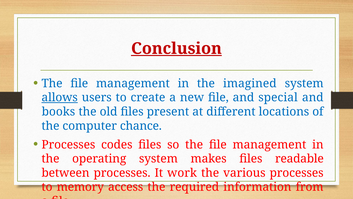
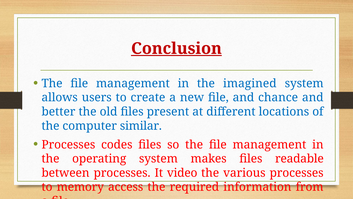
allows underline: present -> none
special: special -> chance
books: books -> better
chance: chance -> similar
work: work -> video
